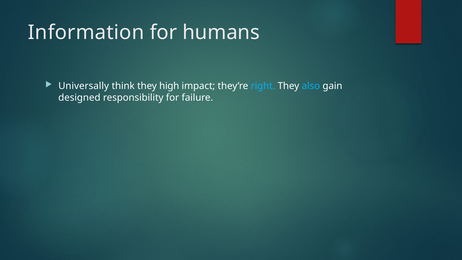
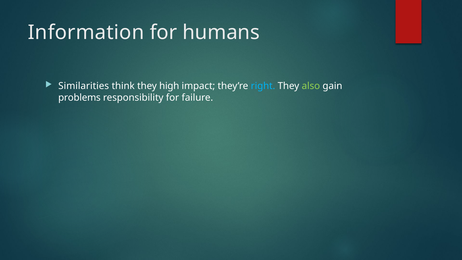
Universally: Universally -> Similarities
also colour: light blue -> light green
designed: designed -> problems
